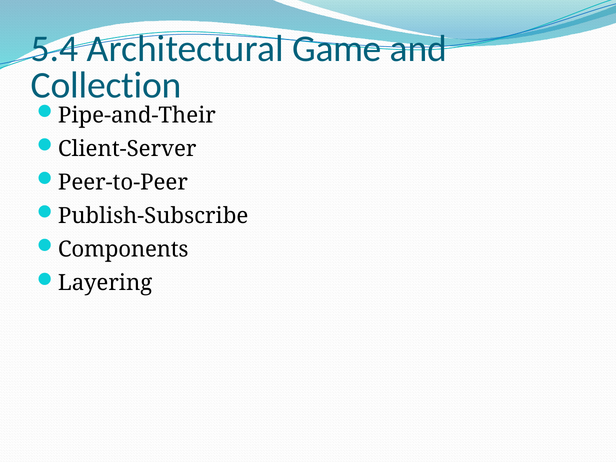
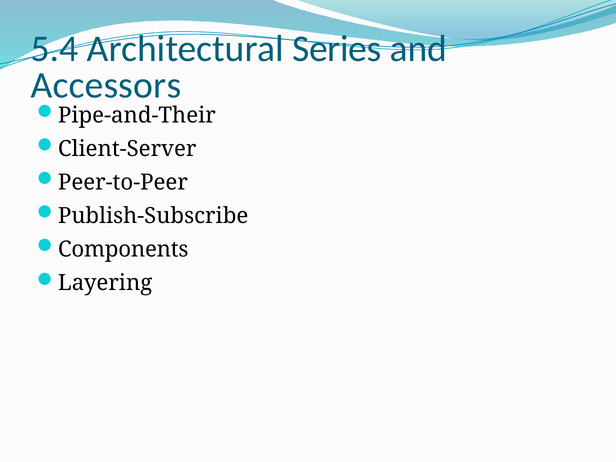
Game: Game -> Series
Collection: Collection -> Accessors
